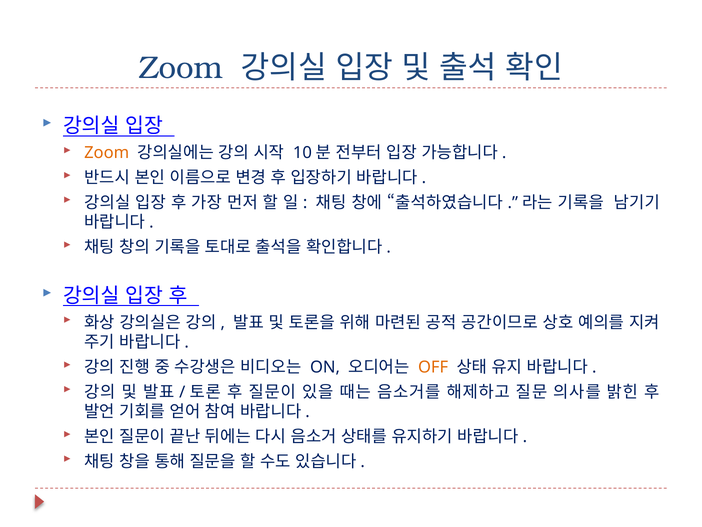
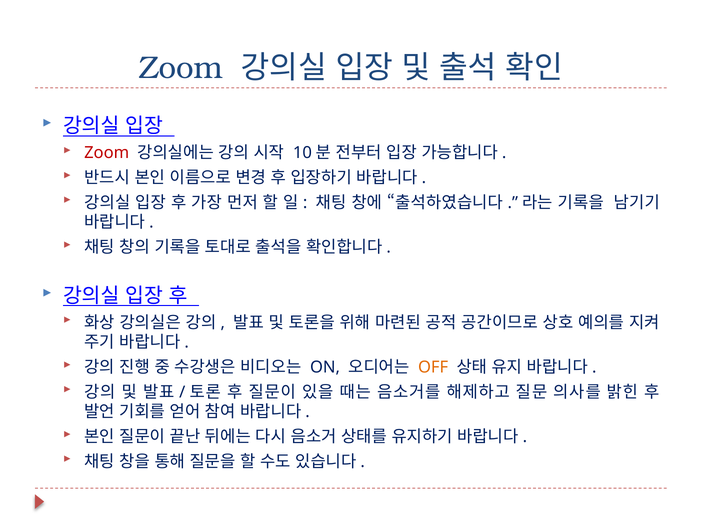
Zoom at (107, 153) colour: orange -> red
